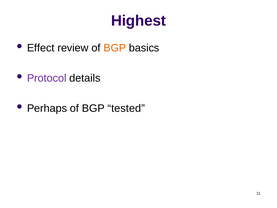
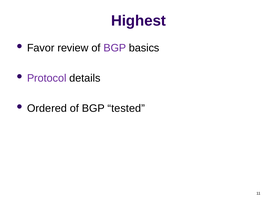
Effect: Effect -> Favor
BGP at (115, 48) colour: orange -> purple
Perhaps: Perhaps -> Ordered
